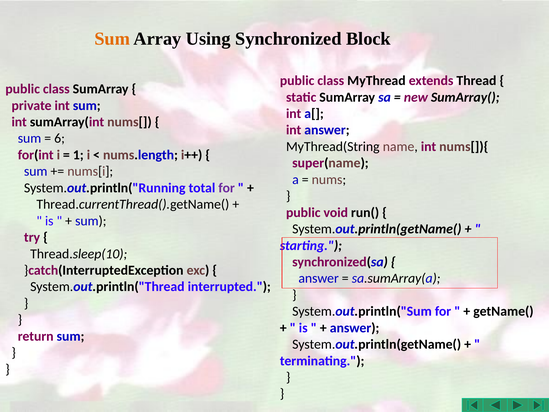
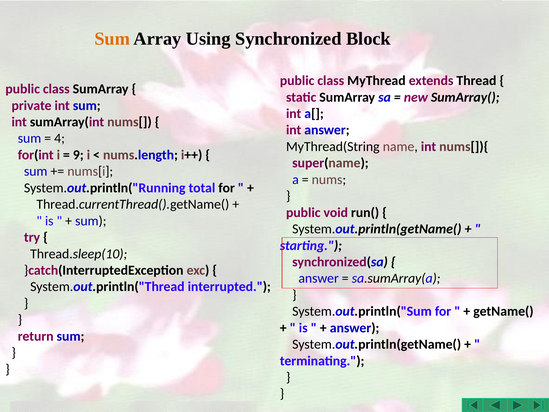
6: 6 -> 4
1: 1 -> 9
for at (227, 188) colour: purple -> black
